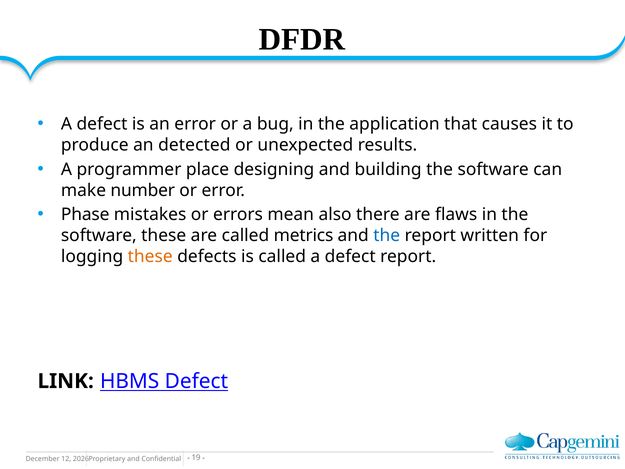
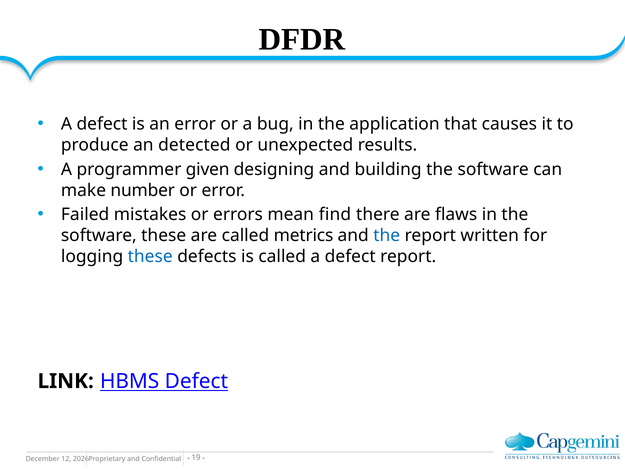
place: place -> given
Phase: Phase -> Failed
also: also -> find
these at (150, 256) colour: orange -> blue
